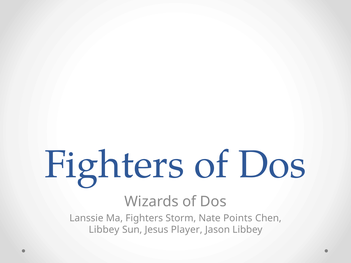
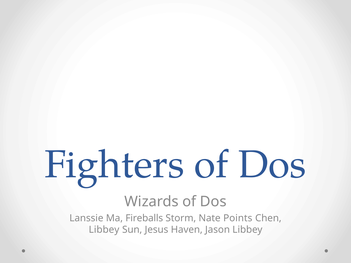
Ma Fighters: Fighters -> Fireballs
Player: Player -> Haven
